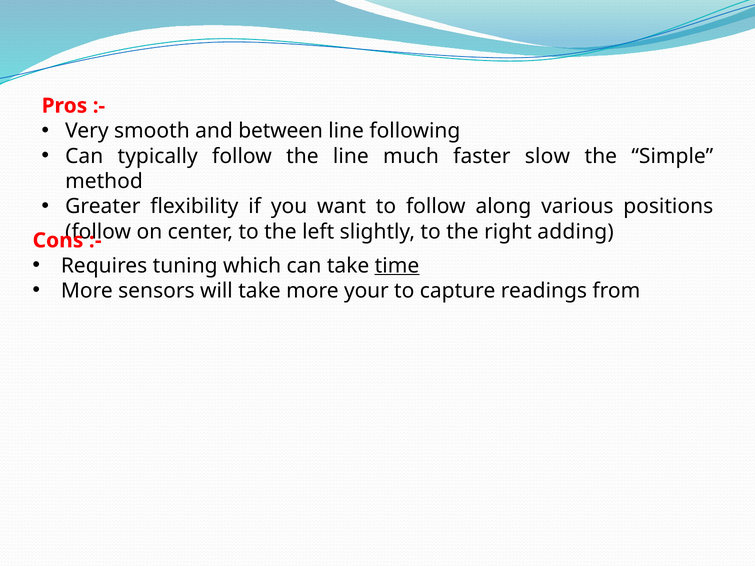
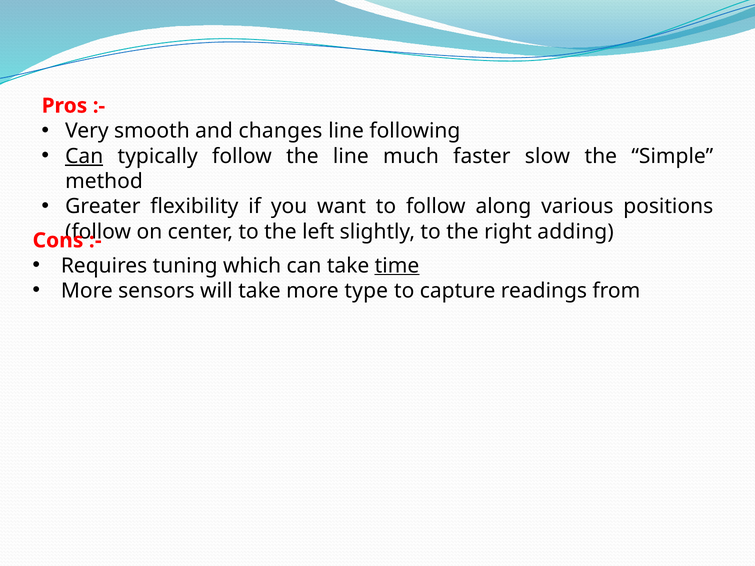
between: between -> changes
Can at (84, 156) underline: none -> present
your: your -> type
